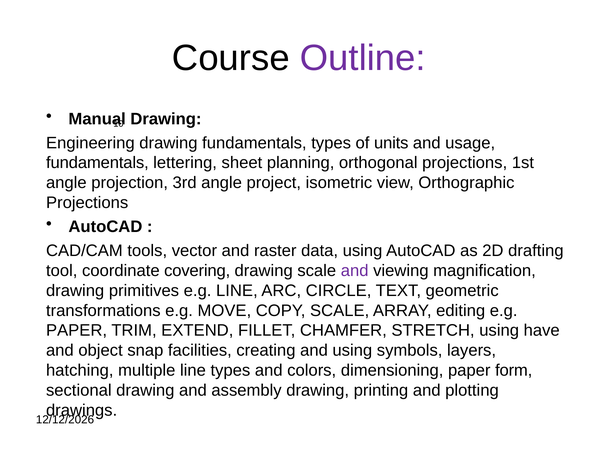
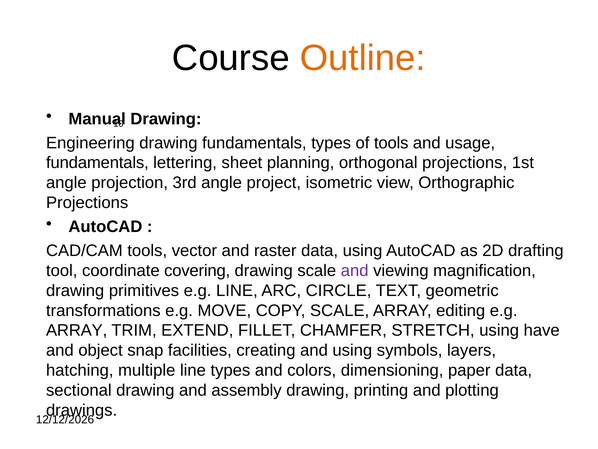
Outline colour: purple -> orange
of units: units -> tools
PAPER at (77, 330): PAPER -> ARRAY
paper form: form -> data
